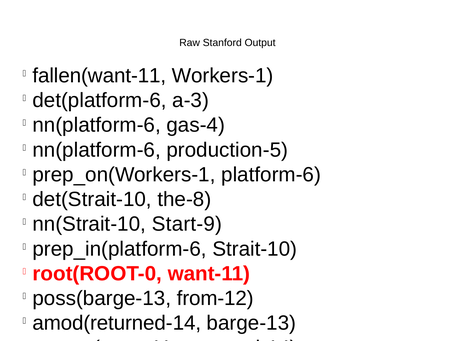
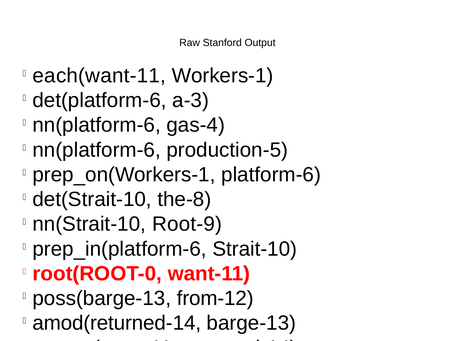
fallen(want-11: fallen(want-11 -> each(want-11
Start-9: Start-9 -> Root-9
